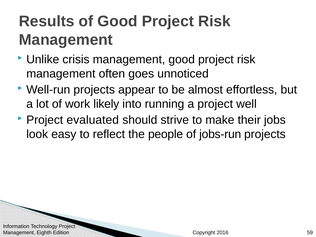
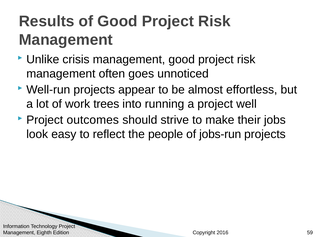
likely: likely -> trees
evaluated: evaluated -> outcomes
